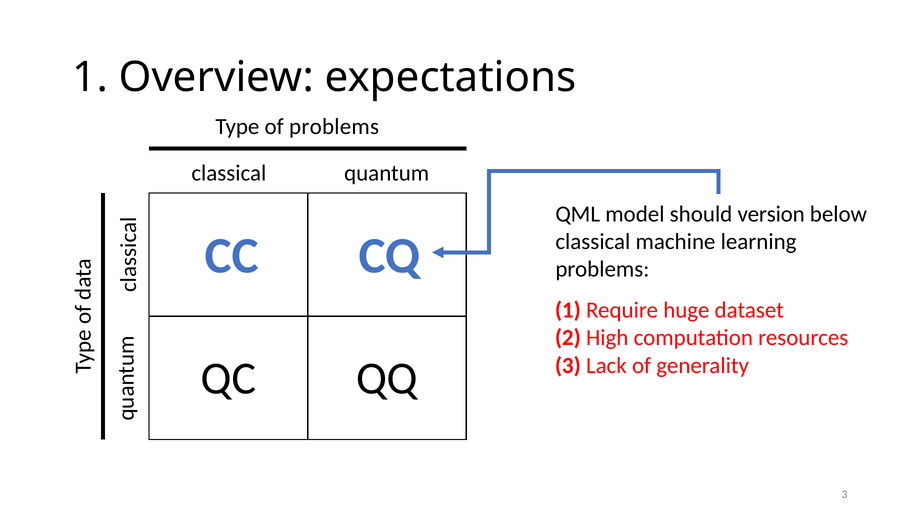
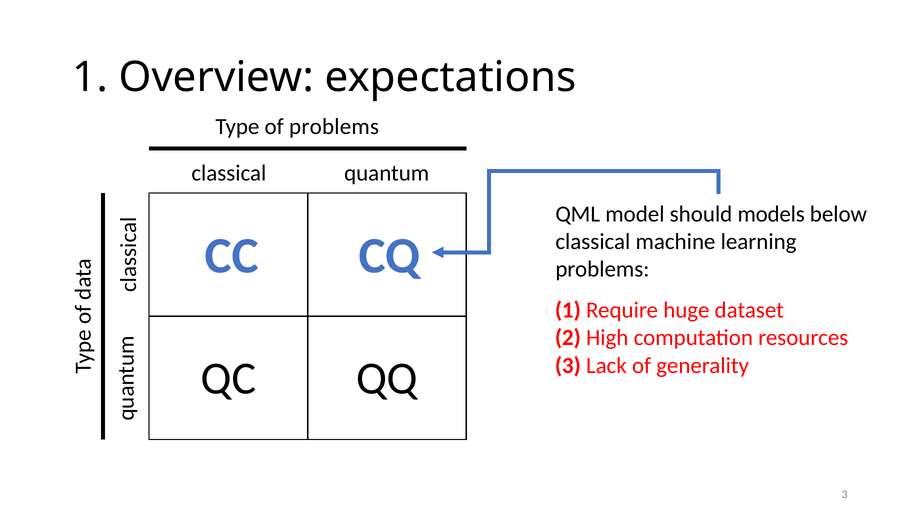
version: version -> models
